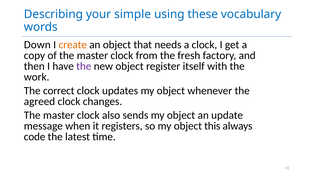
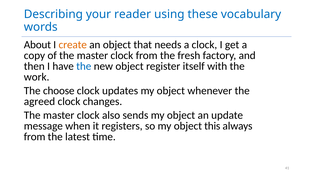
simple: simple -> reader
Down: Down -> About
the at (84, 66) colour: purple -> blue
correct: correct -> choose
code at (35, 137): code -> from
